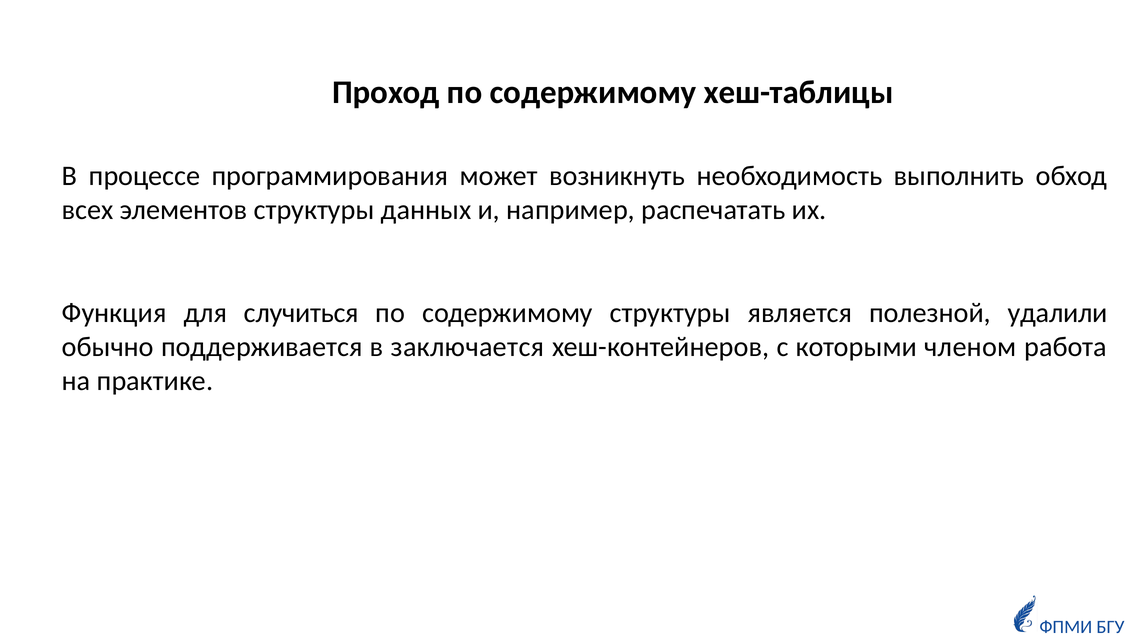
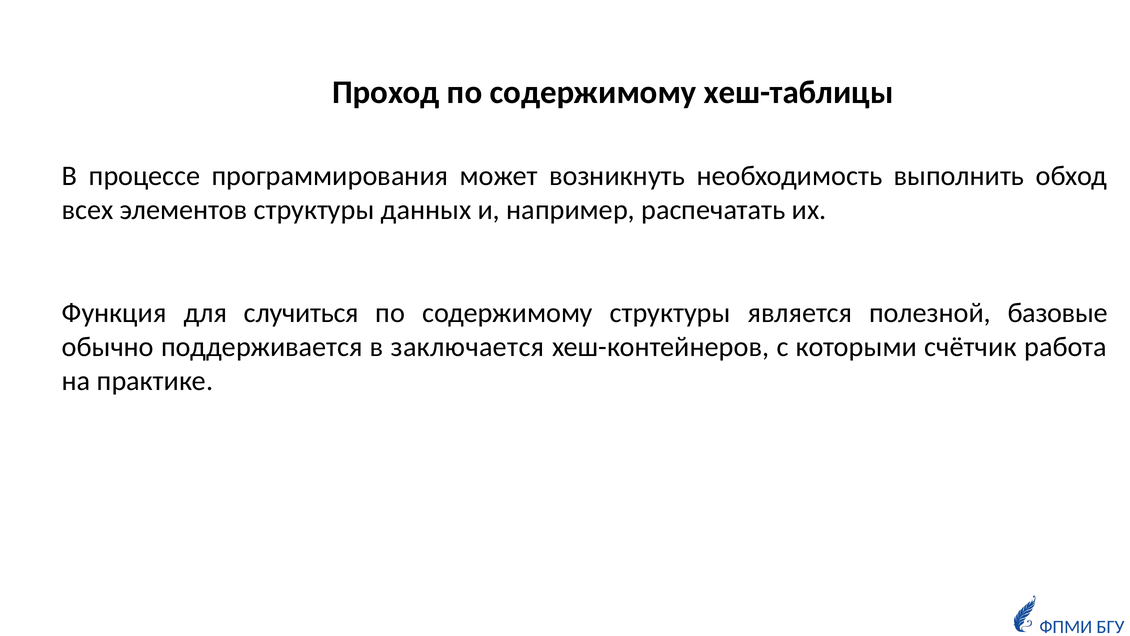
удалили: удалили -> базовые
членом: членом -> счётчик
